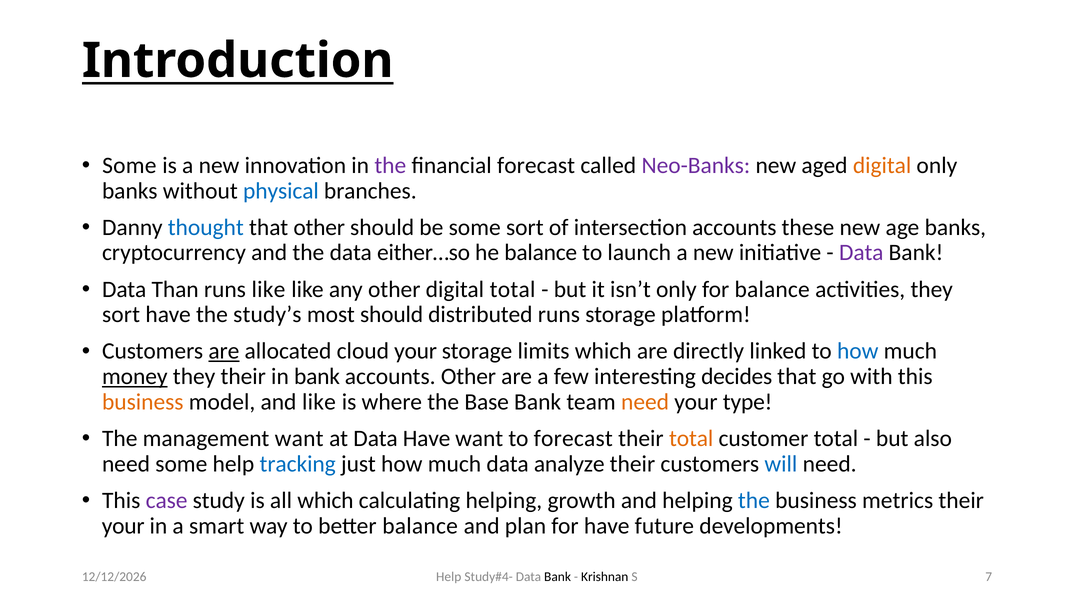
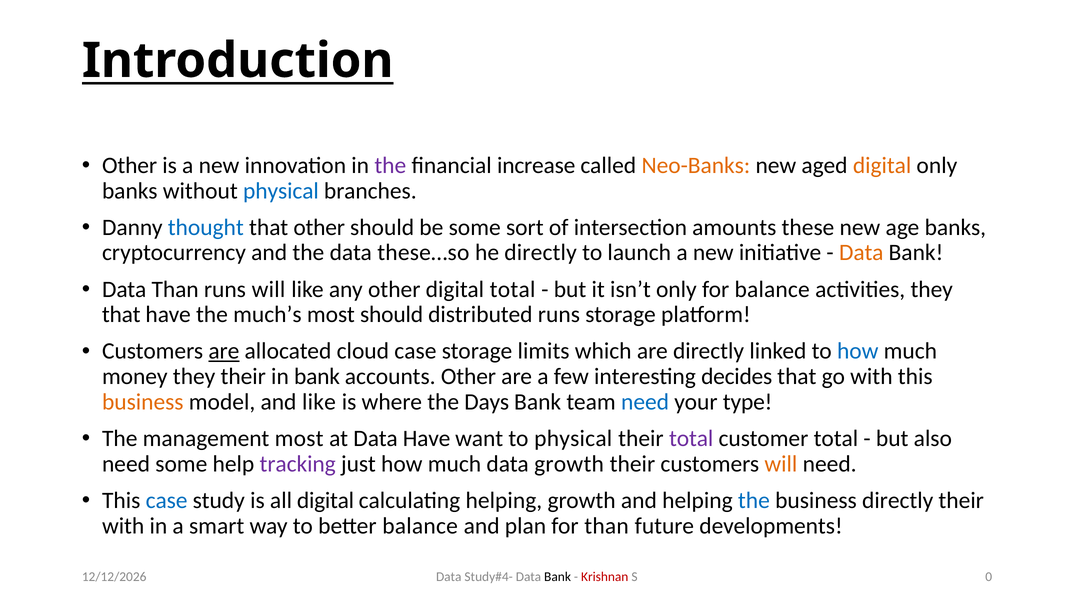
Some at (129, 165): Some -> Other
financial forecast: forecast -> increase
Neo-Banks colour: purple -> orange
intersection accounts: accounts -> amounts
either…so: either…so -> these…so
he balance: balance -> directly
Data at (861, 253) colour: purple -> orange
runs like: like -> will
sort at (121, 315): sort -> that
study’s: study’s -> much’s
cloud your: your -> case
money underline: present -> none
Base: Base -> Days
need at (645, 402) colour: orange -> blue
management want: want -> most
to forecast: forecast -> physical
total at (691, 439) colour: orange -> purple
tracking colour: blue -> purple
data analyze: analyze -> growth
will at (781, 464) colour: blue -> orange
case at (167, 501) colour: purple -> blue
all which: which -> digital
business metrics: metrics -> directly
your at (123, 526): your -> with
for have: have -> than
Help at (449, 577): Help -> Data
Krishnan colour: black -> red
7: 7 -> 0
